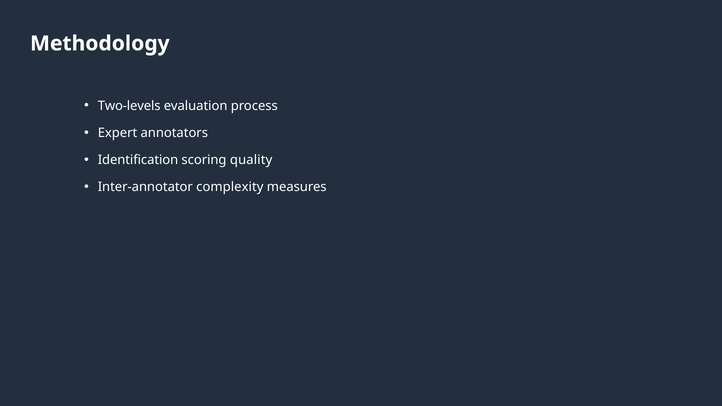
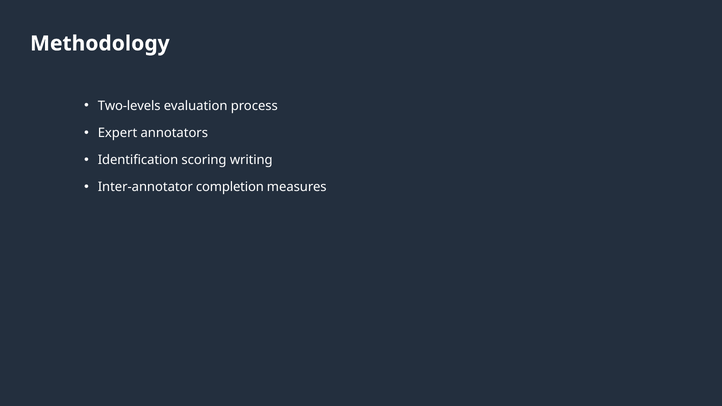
quality: quality -> writing
complexity: complexity -> completion
